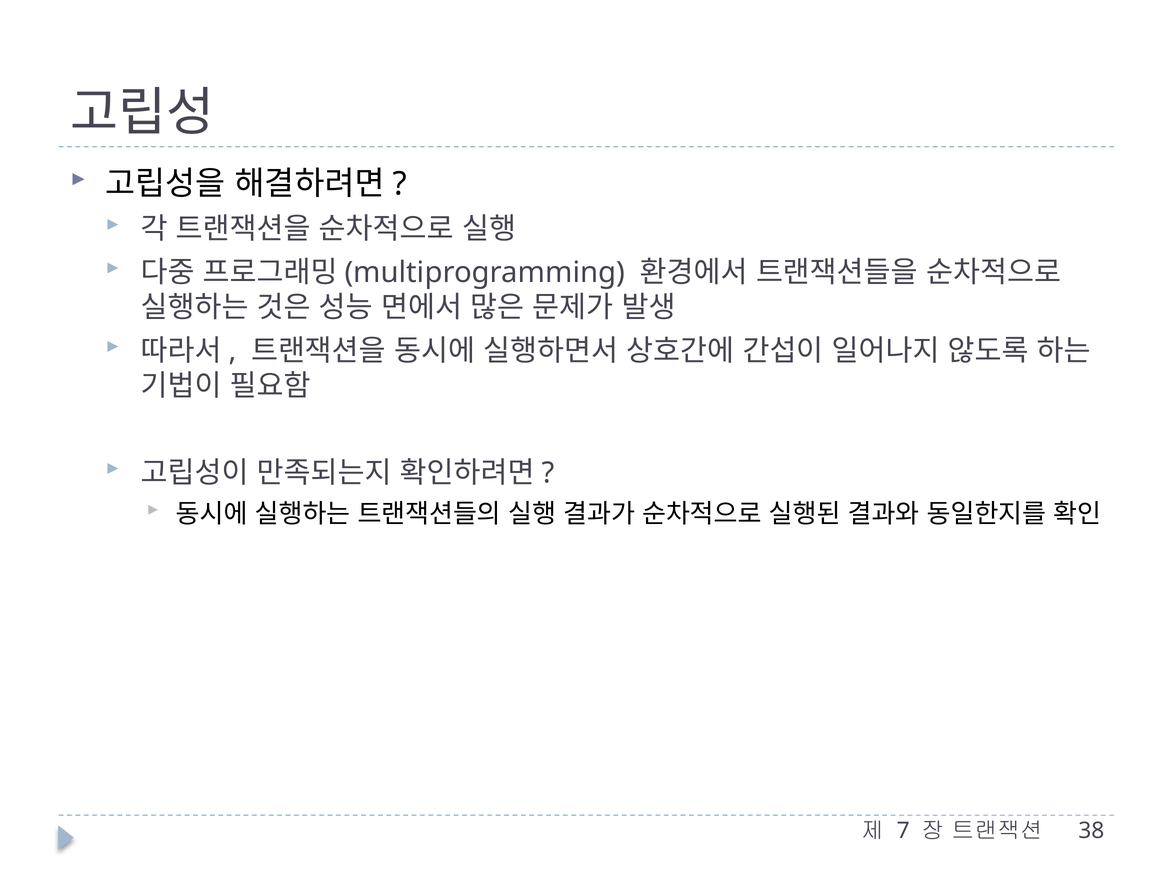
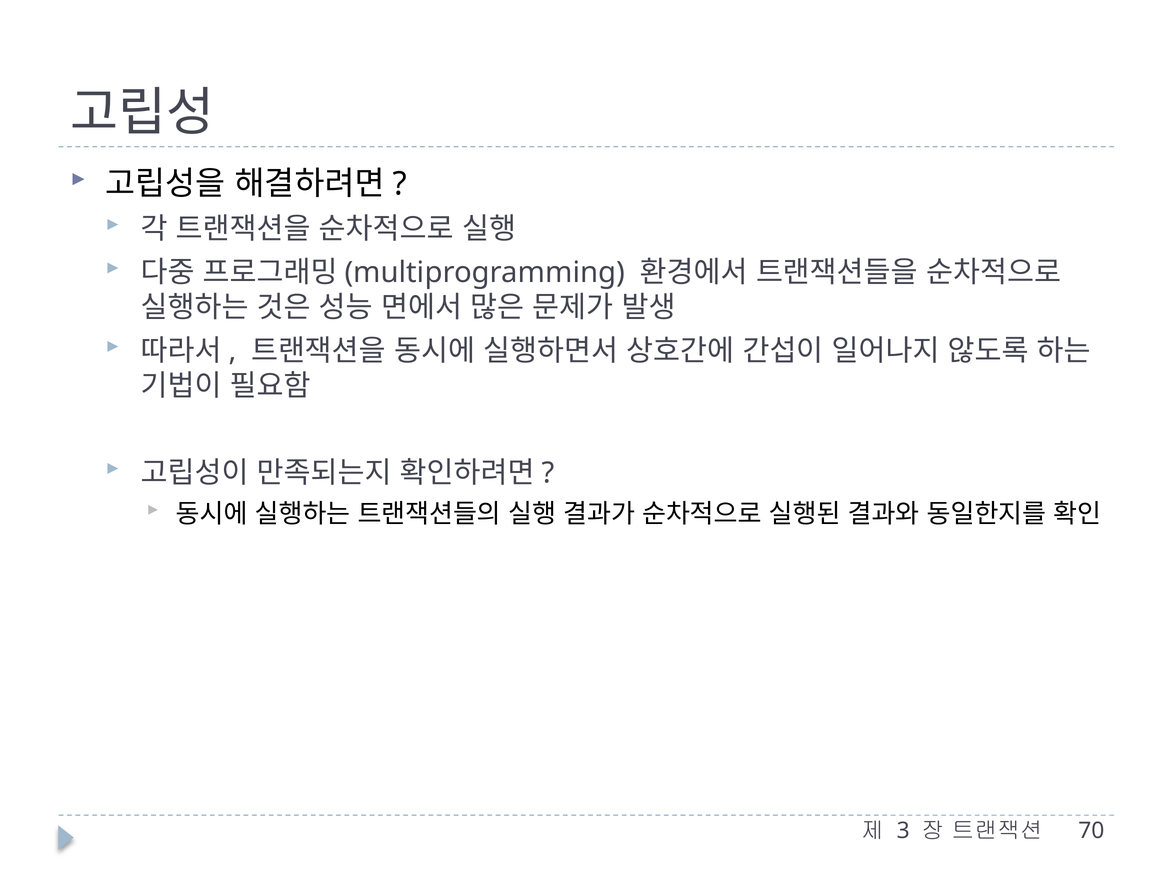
7: 7 -> 3
38: 38 -> 70
